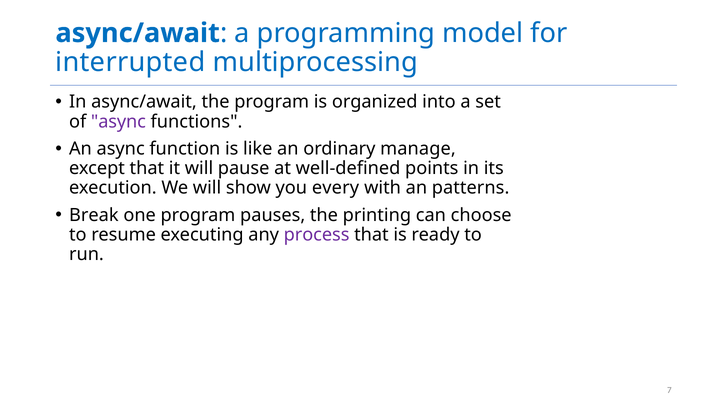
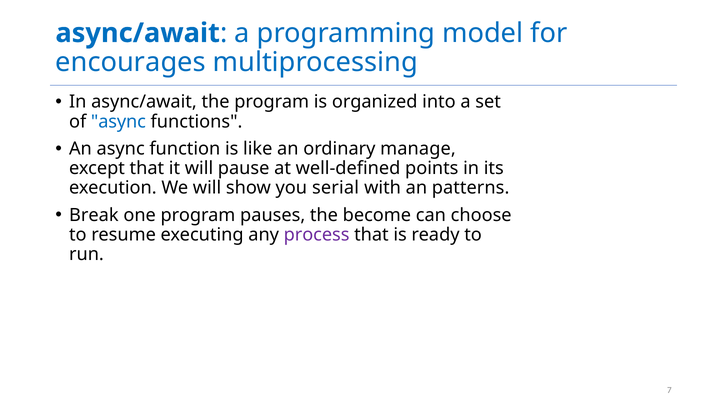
interrupted: interrupted -> encourages
async at (118, 122) colour: purple -> blue
every: every -> serial
printing: printing -> become
